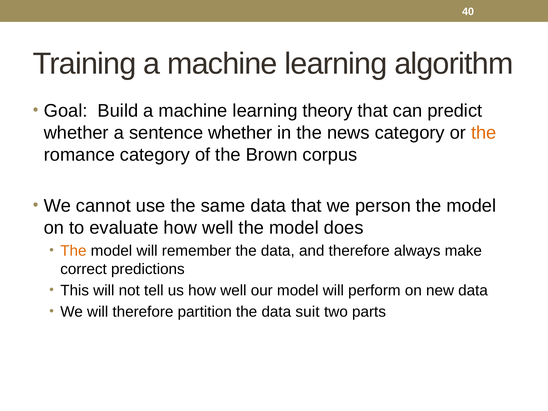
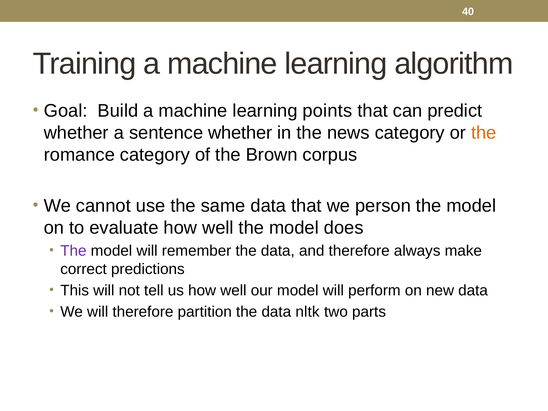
theory: theory -> points
The at (73, 251) colour: orange -> purple
suit: suit -> nltk
